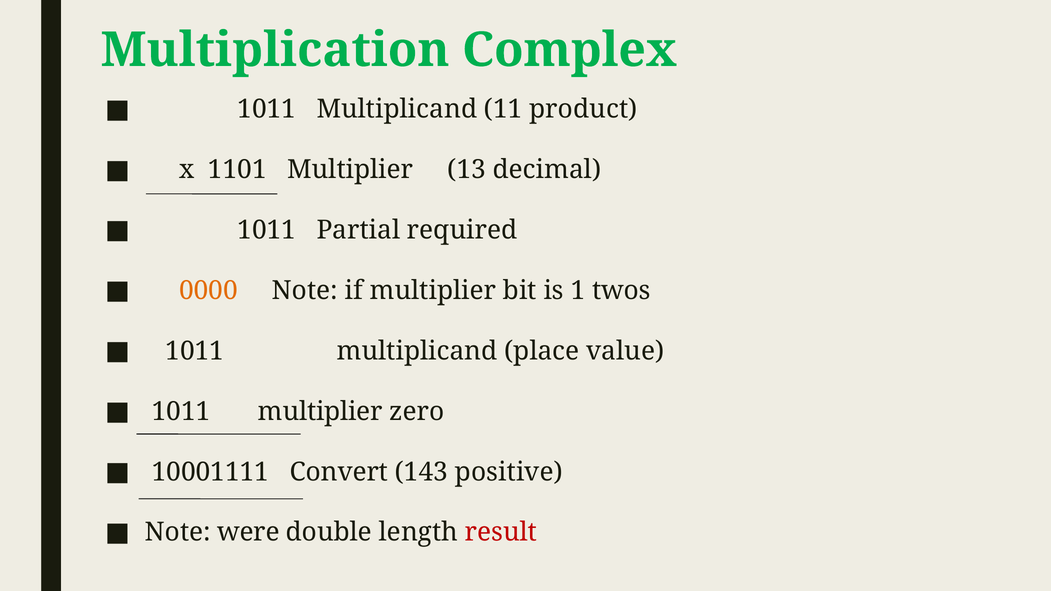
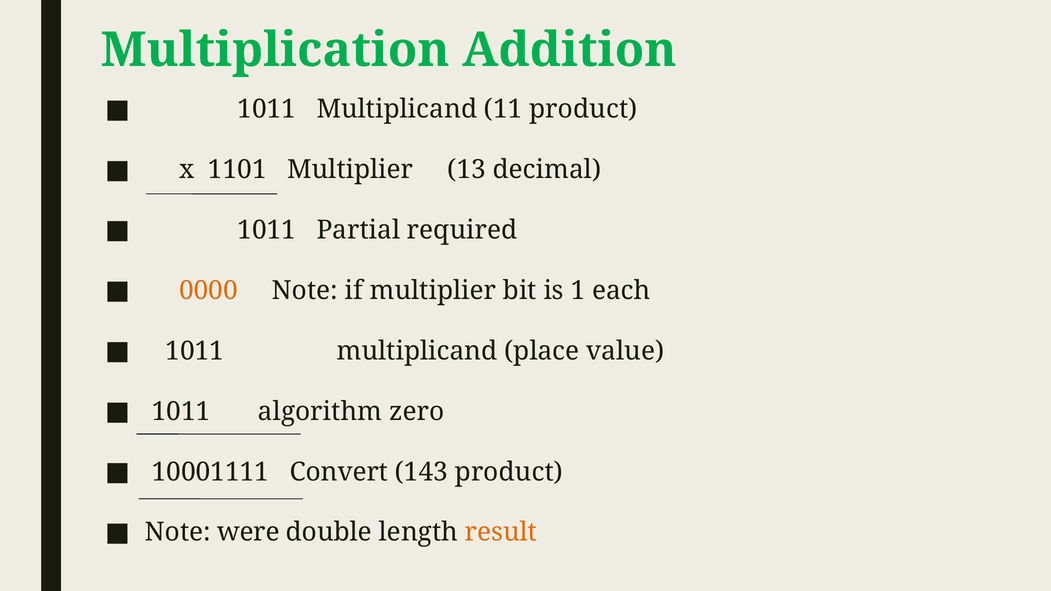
Complex: Complex -> Addition
twos: twos -> each
1011 multiplier: multiplier -> algorithm
143 positive: positive -> product
result colour: red -> orange
